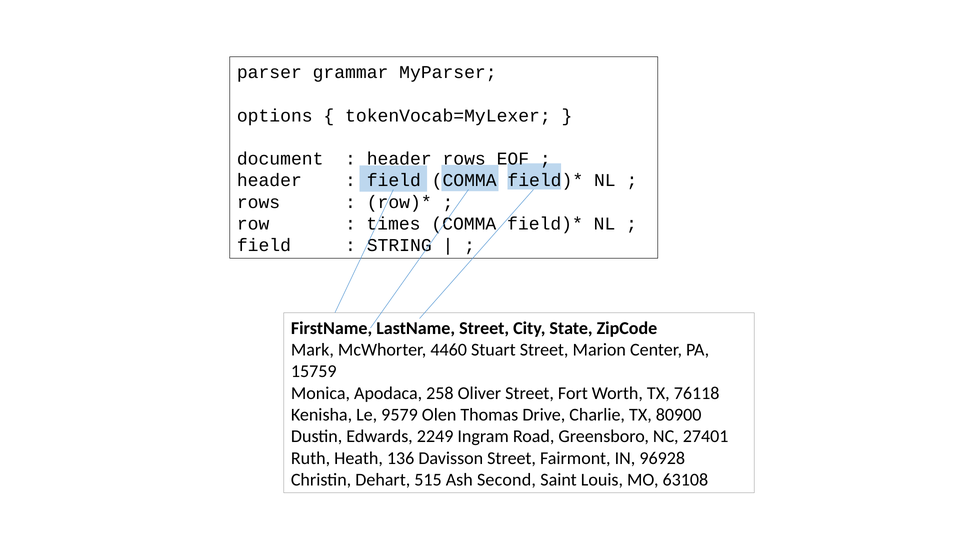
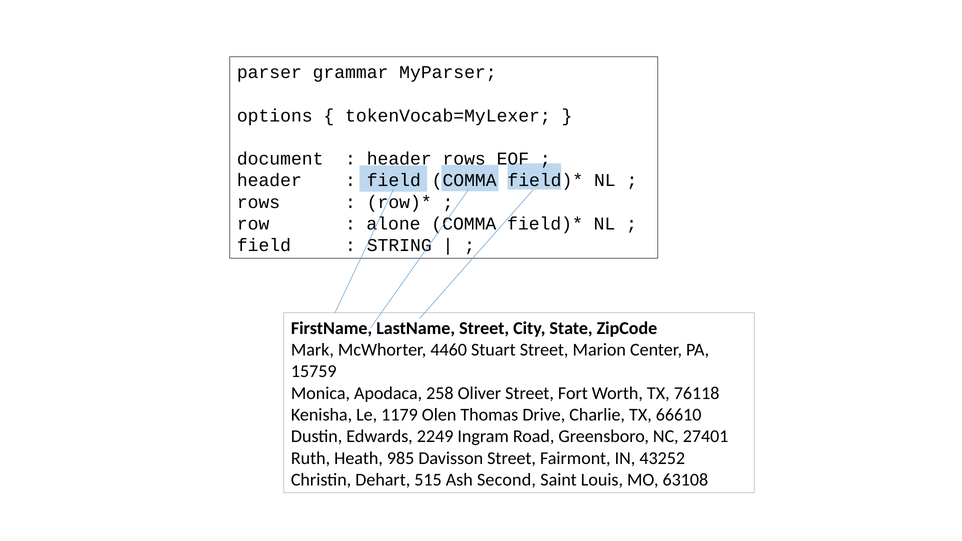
times: times -> alone
9579: 9579 -> 1179
80900: 80900 -> 66610
136: 136 -> 985
96928: 96928 -> 43252
